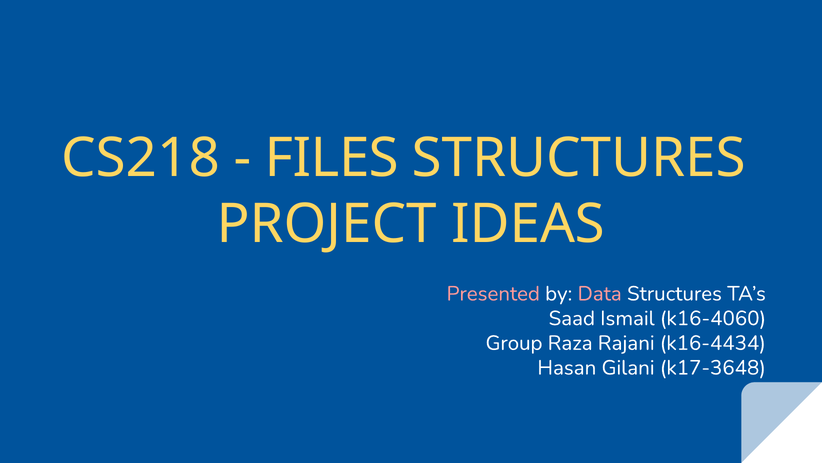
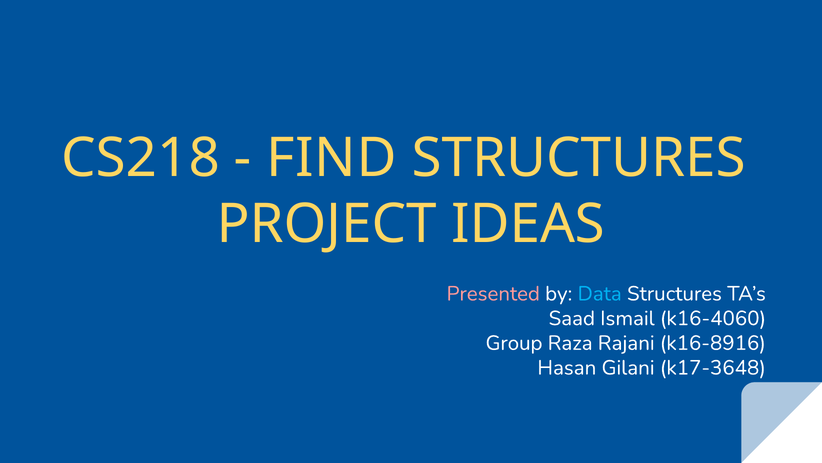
FILES: FILES -> FIND
Data colour: pink -> light blue
k16-4434: k16-4434 -> k16-8916
